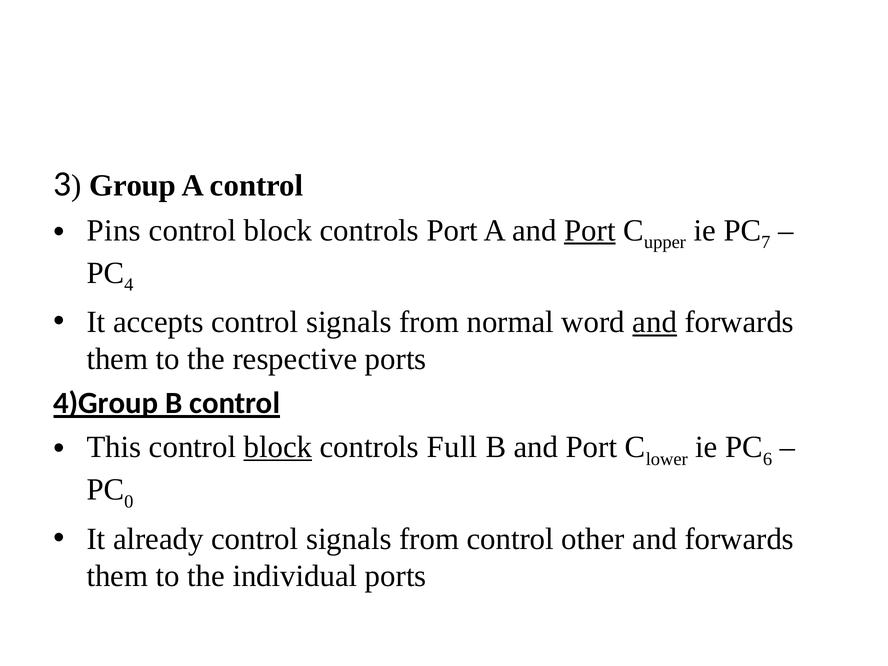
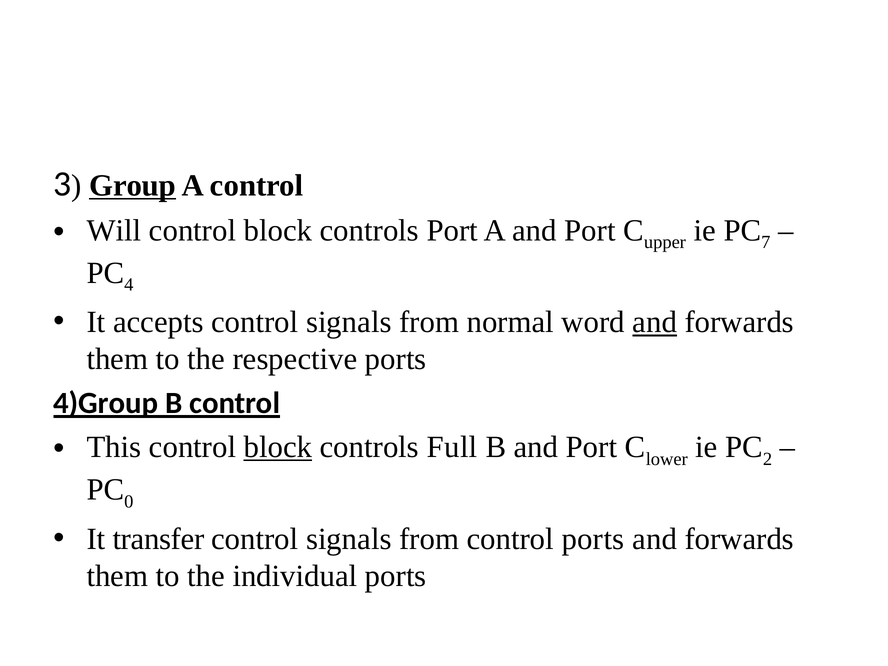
Group underline: none -> present
Pins: Pins -> Will
Port at (590, 230) underline: present -> none
6: 6 -> 2
already: already -> transfer
control other: other -> ports
